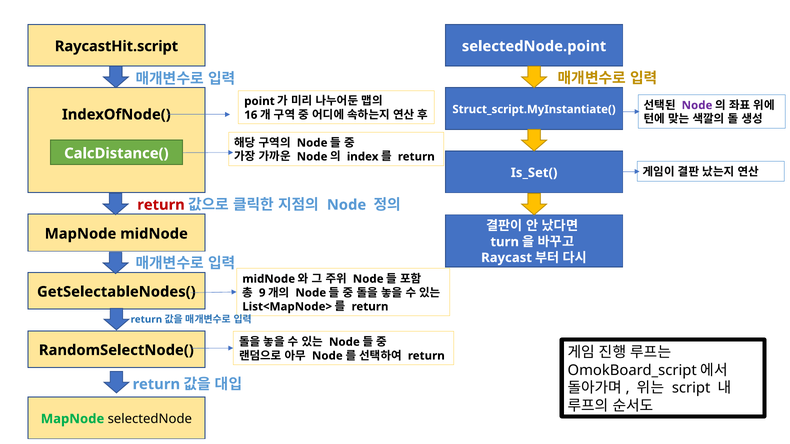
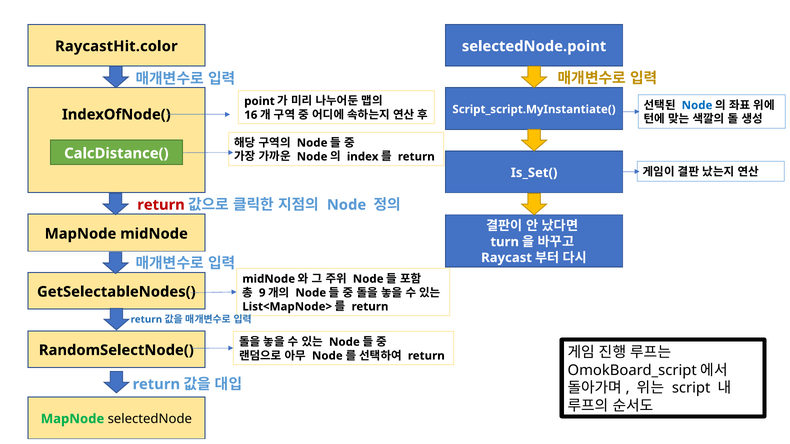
RaycastHit.script: RaycastHit.script -> RaycastHit.color
Node at (697, 105) colour: purple -> blue
Struct_script.MyInstantiate(: Struct_script.MyInstantiate( -> Script_script.MyInstantiate(
